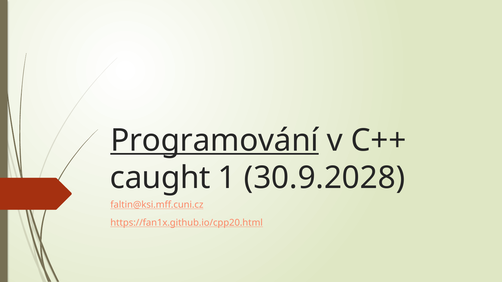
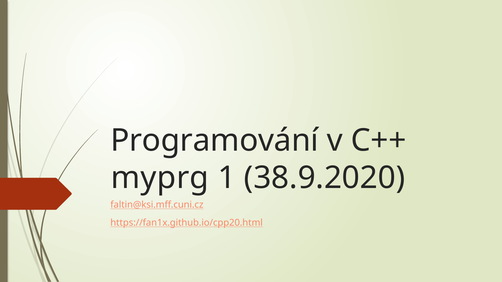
Programování underline: present -> none
caught: caught -> myprg
30.9.2028: 30.9.2028 -> 38.9.2020
